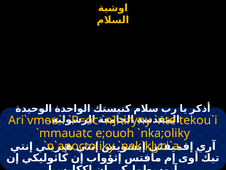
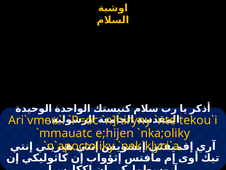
e;ouoh: e;ouoh -> e;hijen
